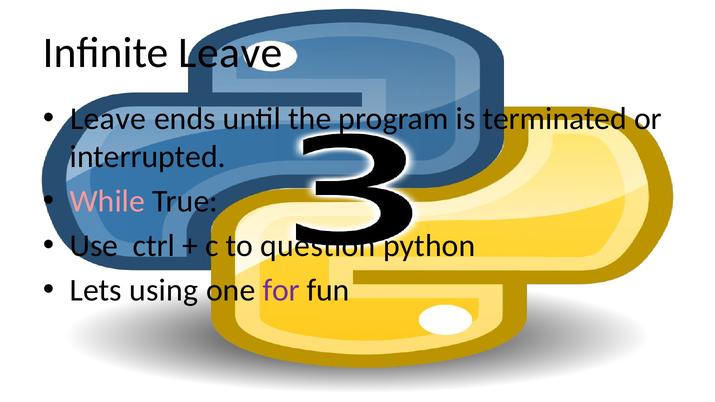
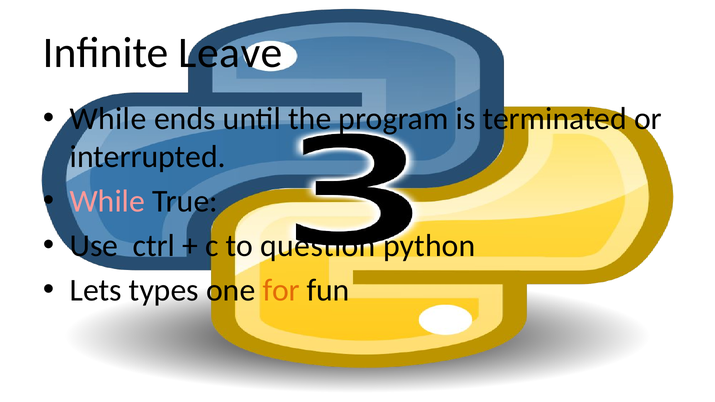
Leave at (108, 119): Leave -> While
using: using -> types
for colour: purple -> orange
